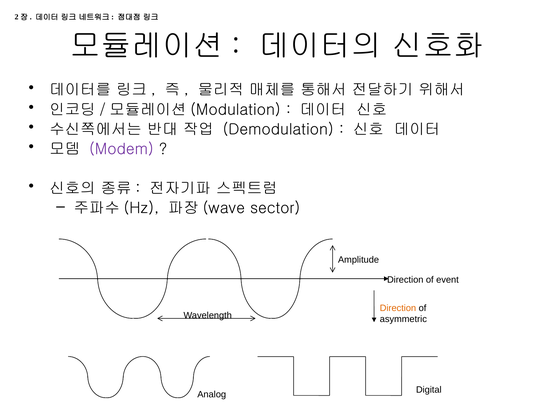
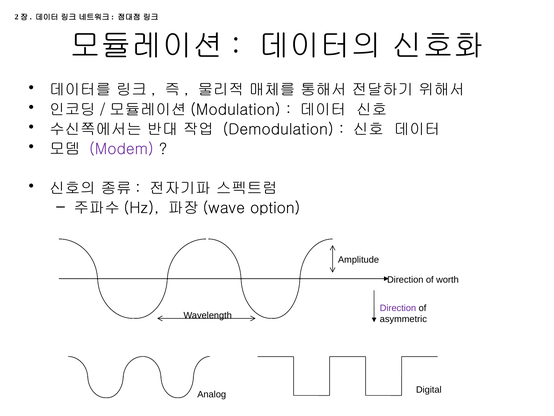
sector: sector -> option
event: event -> worth
Direction at (398, 308) colour: orange -> purple
